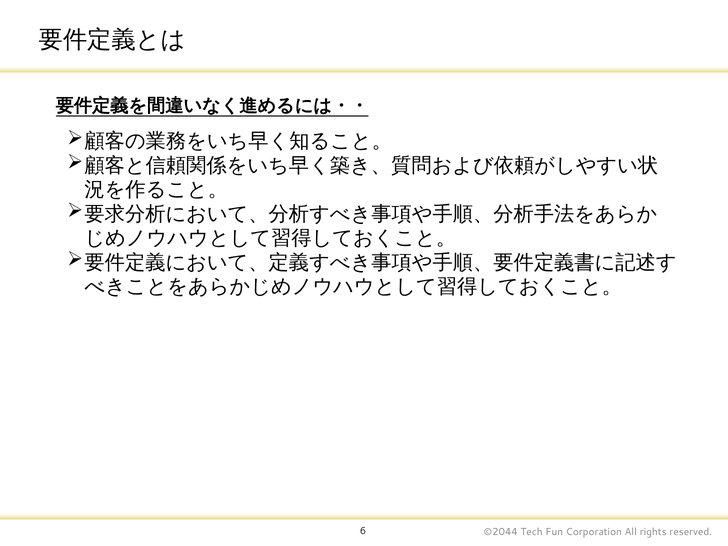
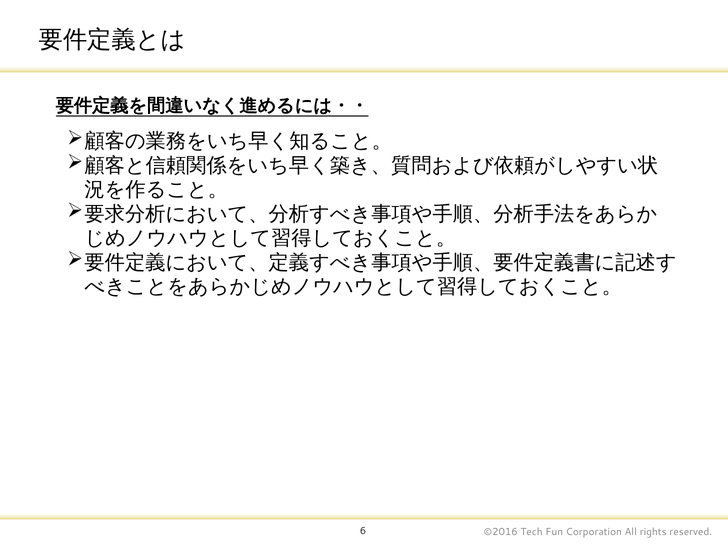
©2044: ©2044 -> ©2016
